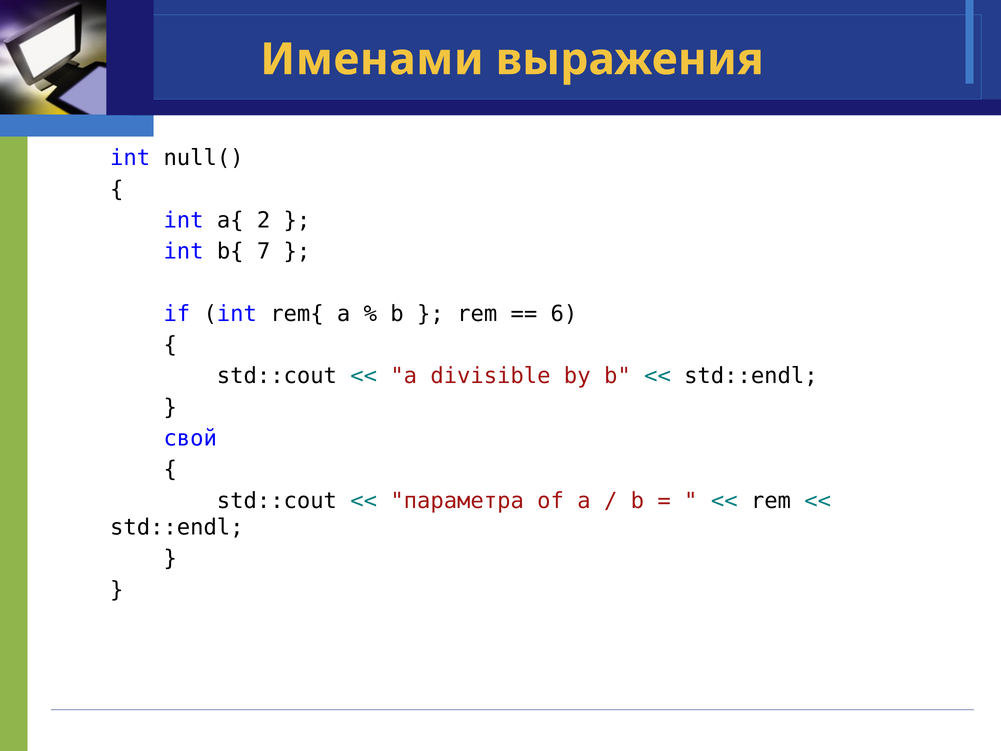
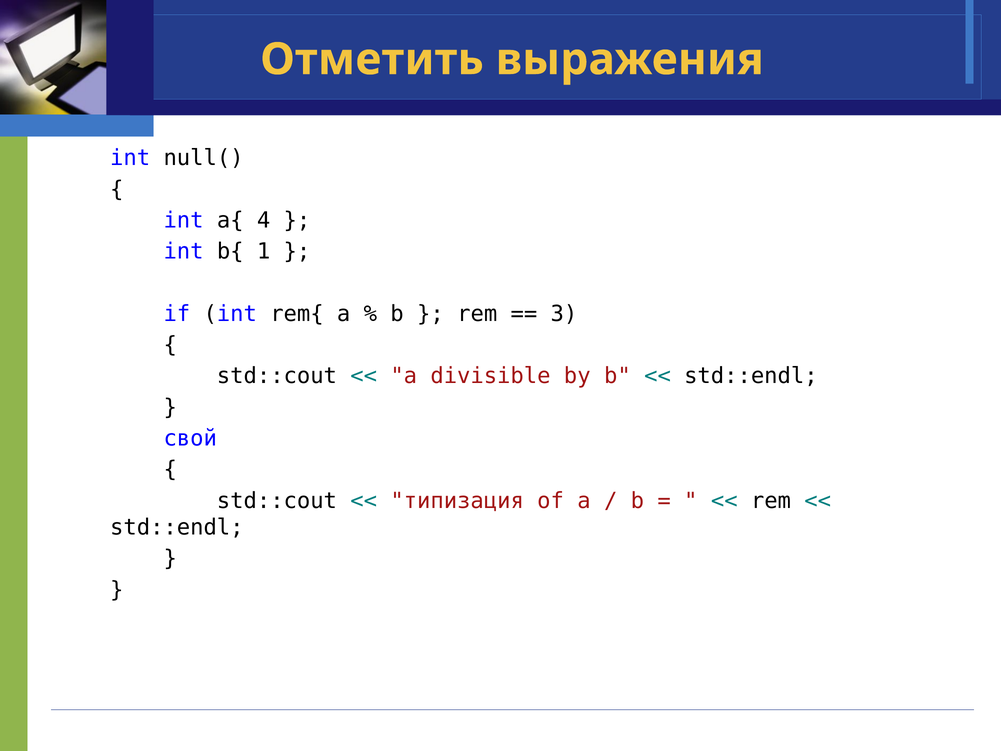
Именами: Именами -> Отметить
2: 2 -> 4
7: 7 -> 1
6: 6 -> 3
параметра: параметра -> типизация
